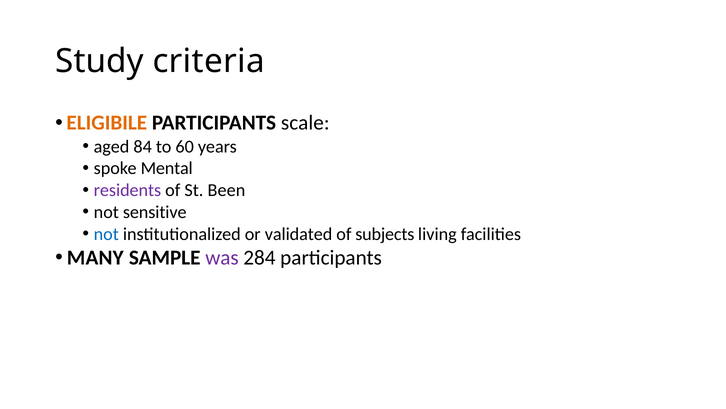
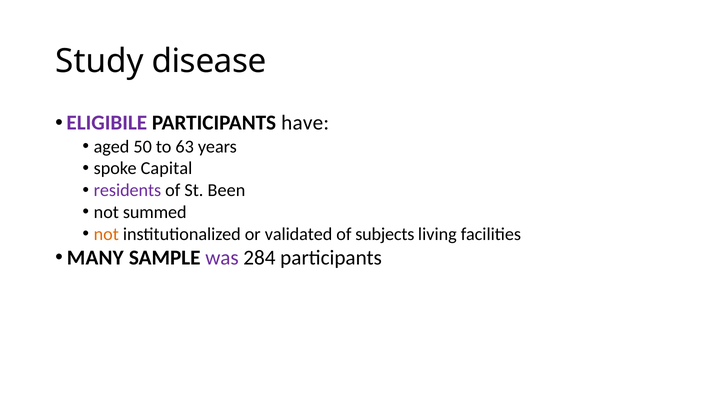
criteria: criteria -> disease
ELIGIBILE colour: orange -> purple
scale: scale -> have
84: 84 -> 50
60: 60 -> 63
Mental: Mental -> Capital
sensitive: sensitive -> summed
not at (106, 234) colour: blue -> orange
